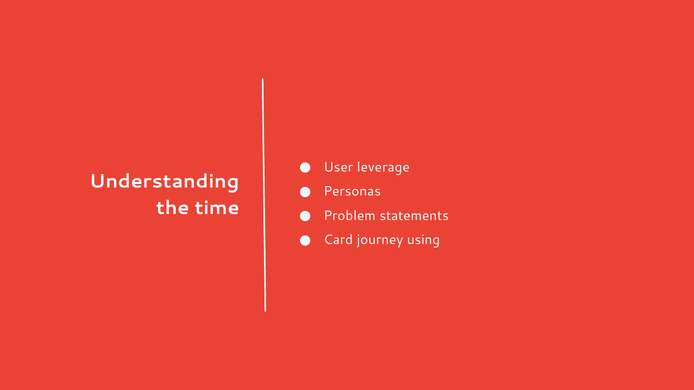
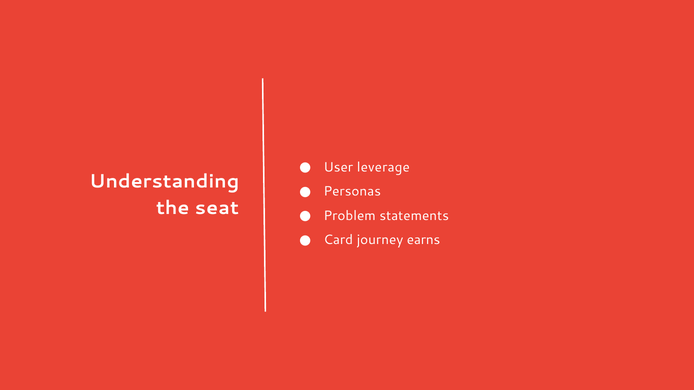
time: time -> seat
using: using -> earns
